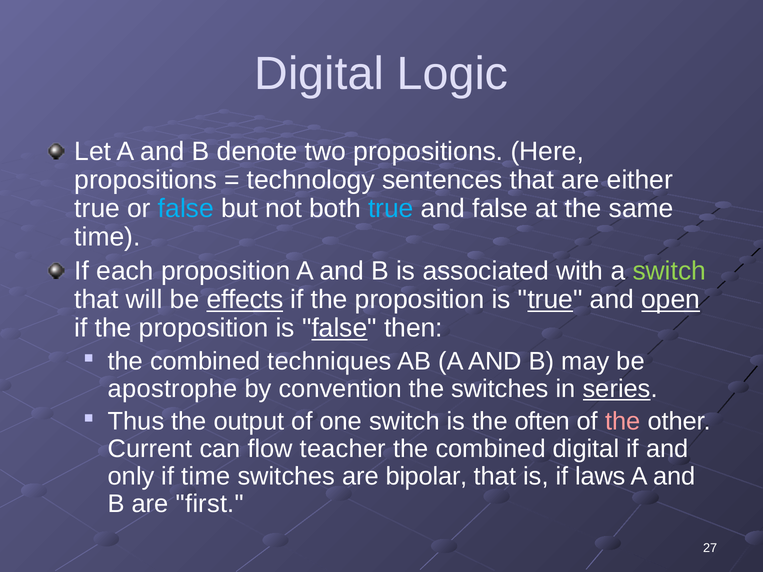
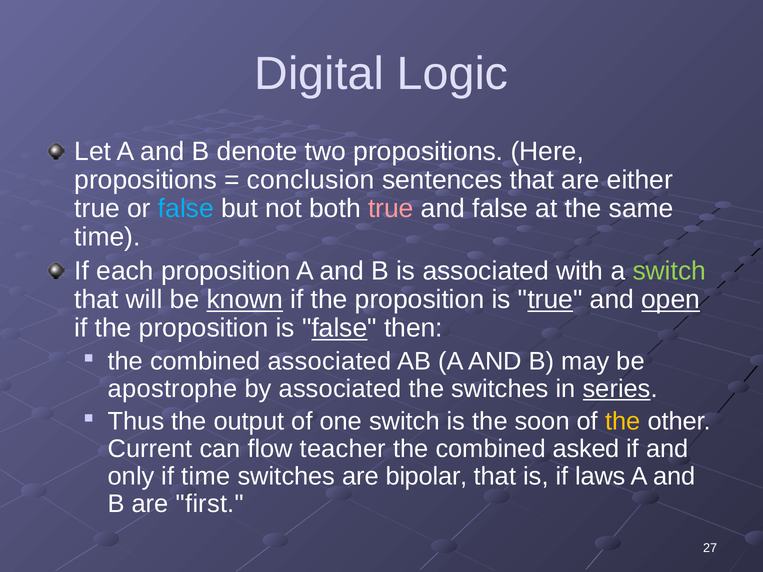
technology: technology -> conclusion
true at (391, 209) colour: light blue -> pink
effects: effects -> known
combined techniques: techniques -> associated
by convention: convention -> associated
often: often -> soon
the at (623, 421) colour: pink -> yellow
combined digital: digital -> asked
